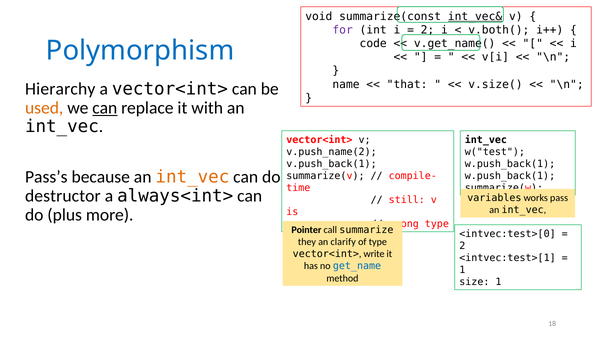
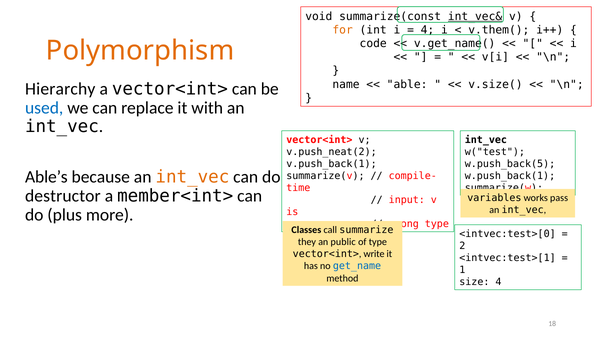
for colour: purple -> orange
2 at (427, 30): 2 -> 4
v.both(: v.both( -> v.them(
Polymorphism colour: blue -> orange
that: that -> able
used colour: orange -> blue
can at (105, 108) underline: present -> none
v.push_name(2: v.push_name(2 -> v.push_neat(2
w.push_back(1 at (510, 164): w.push_back(1 -> w.push_back(5
Pass’s: Pass’s -> Able’s
always<int>: always<int> -> member<int>
still: still -> input
Pointer: Pointer -> Classes
clarify: clarify -> public
size 1: 1 -> 4
